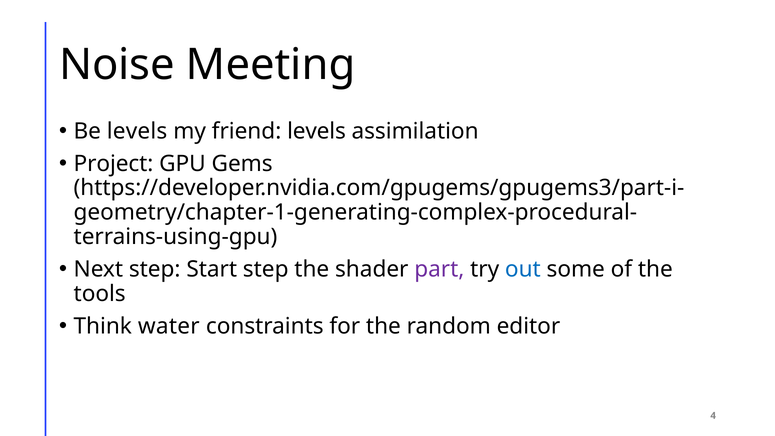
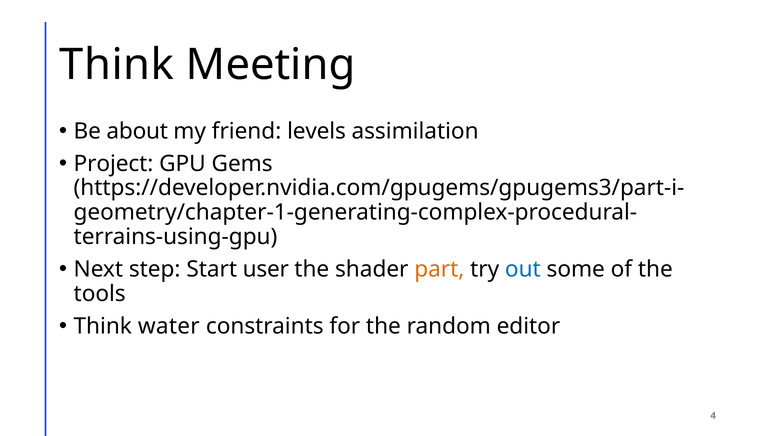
Noise at (117, 65): Noise -> Think
Be levels: levels -> about
Start step: step -> user
part colour: purple -> orange
